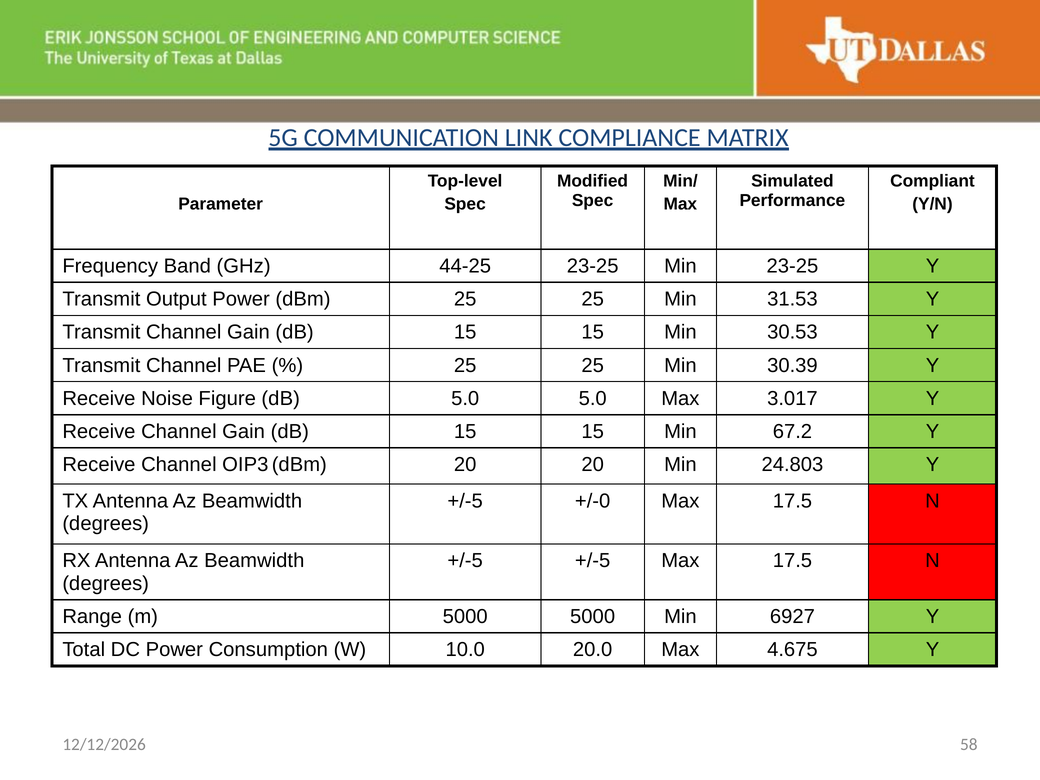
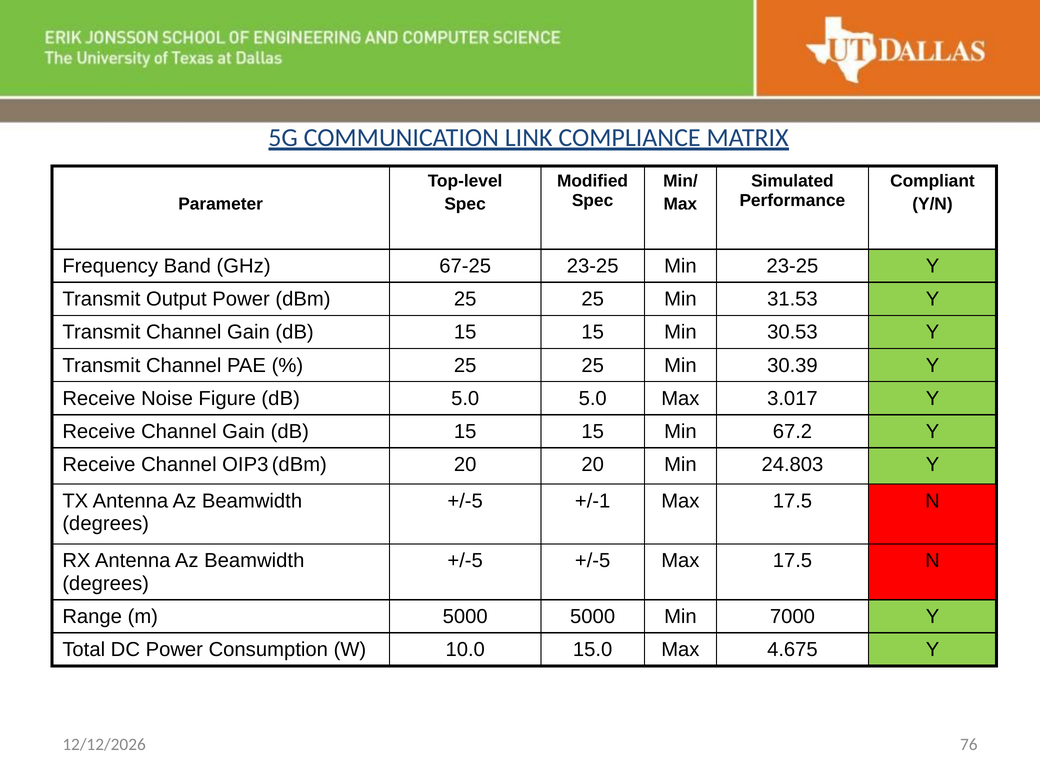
44-25: 44-25 -> 67-25
+/-0: +/-0 -> +/-1
6927: 6927 -> 7000
20.0: 20.0 -> 15.0
58: 58 -> 76
